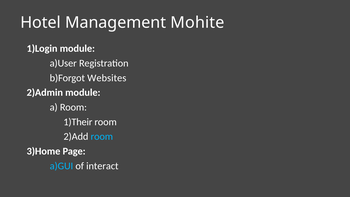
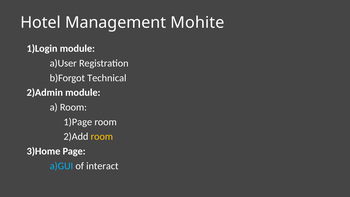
Websites: Websites -> Technical
1)Their: 1)Their -> 1)Page
room at (102, 136) colour: light blue -> yellow
